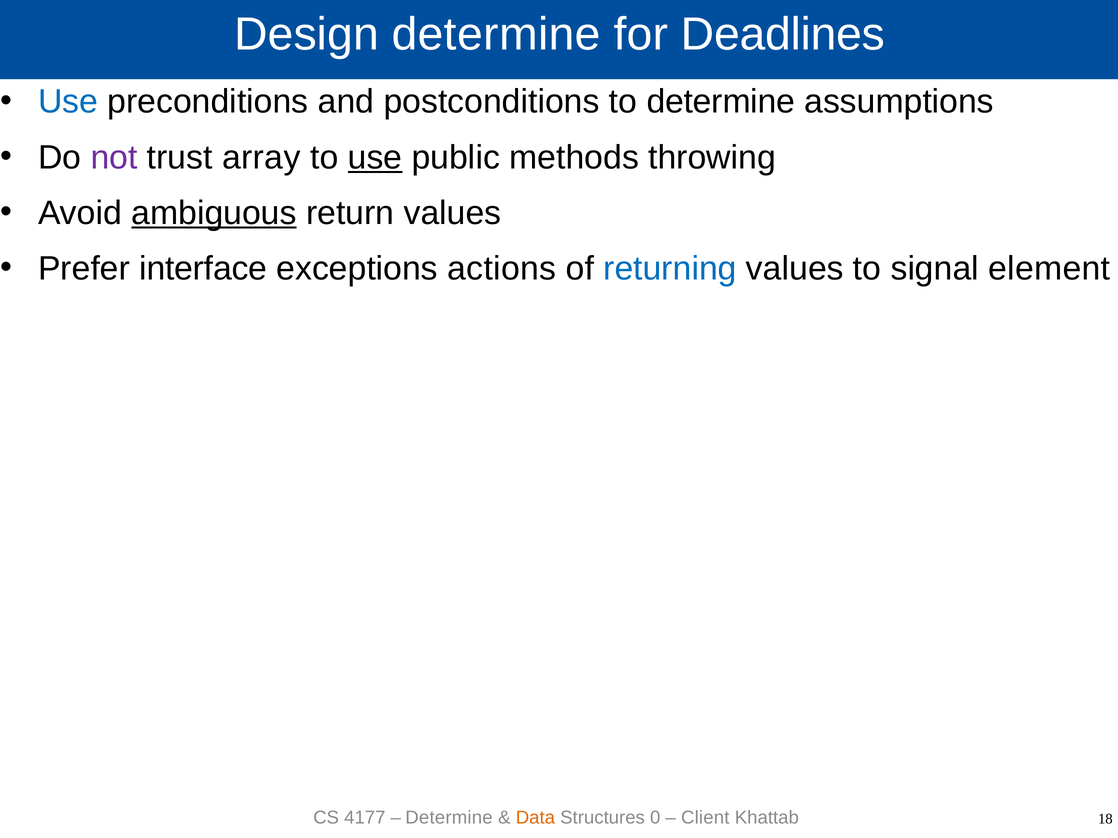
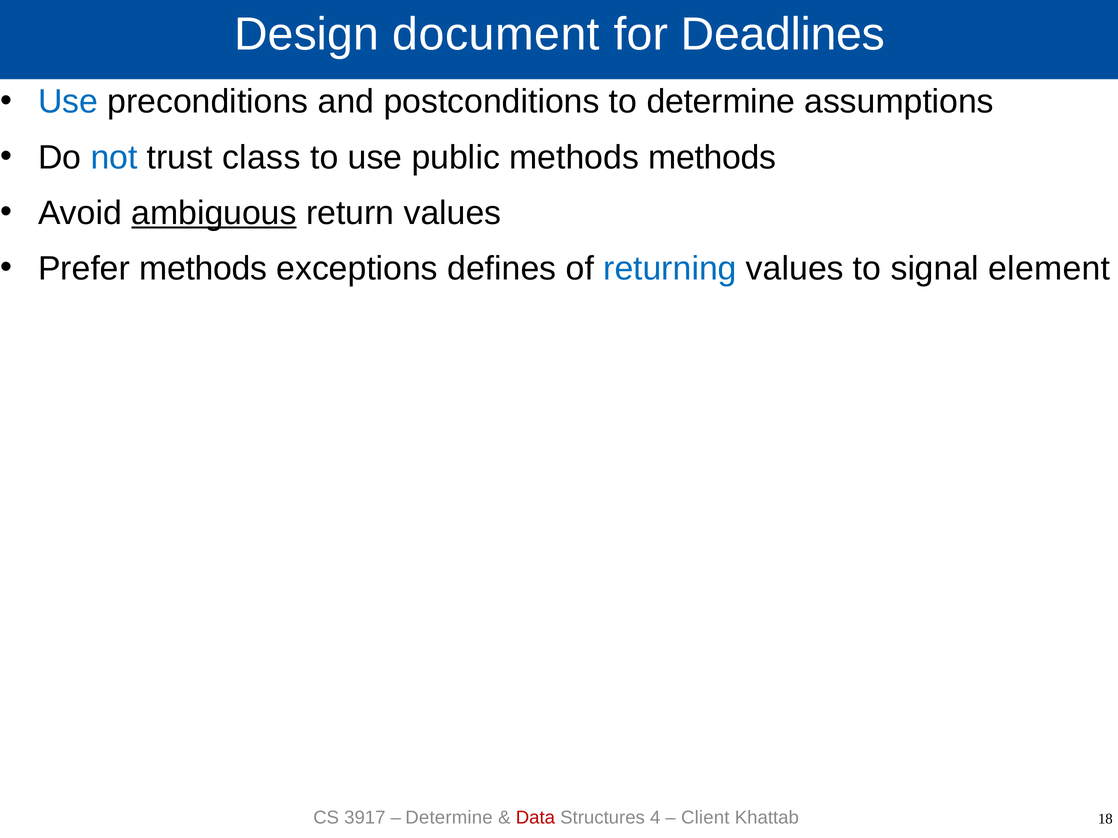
Design determine: determine -> document
not colour: purple -> blue
array: array -> class
use at (375, 157) underline: present -> none
methods throwing: throwing -> methods
Prefer interface: interface -> methods
actions: actions -> defines
4177: 4177 -> 3917
Data colour: orange -> red
0: 0 -> 4
